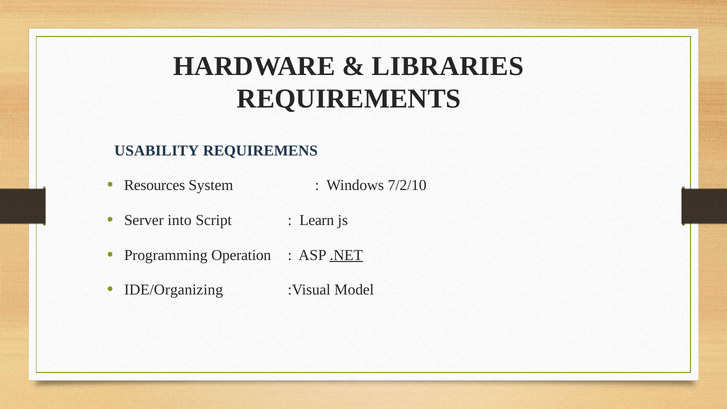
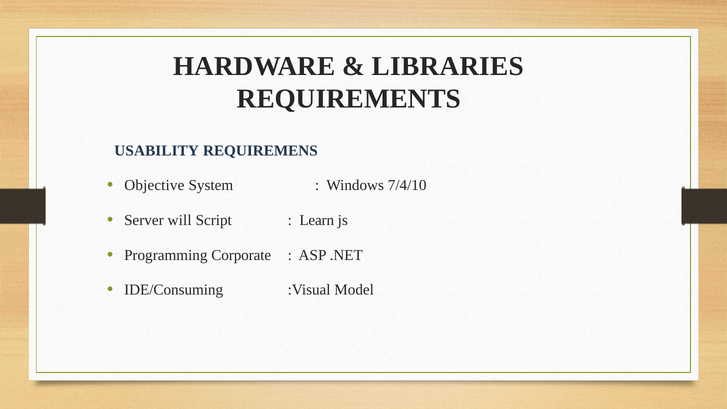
Resources: Resources -> Objective
7/2/10: 7/2/10 -> 7/4/10
into: into -> will
Operation: Operation -> Corporate
.NET underline: present -> none
IDE/Organizing: IDE/Organizing -> IDE/Consuming
